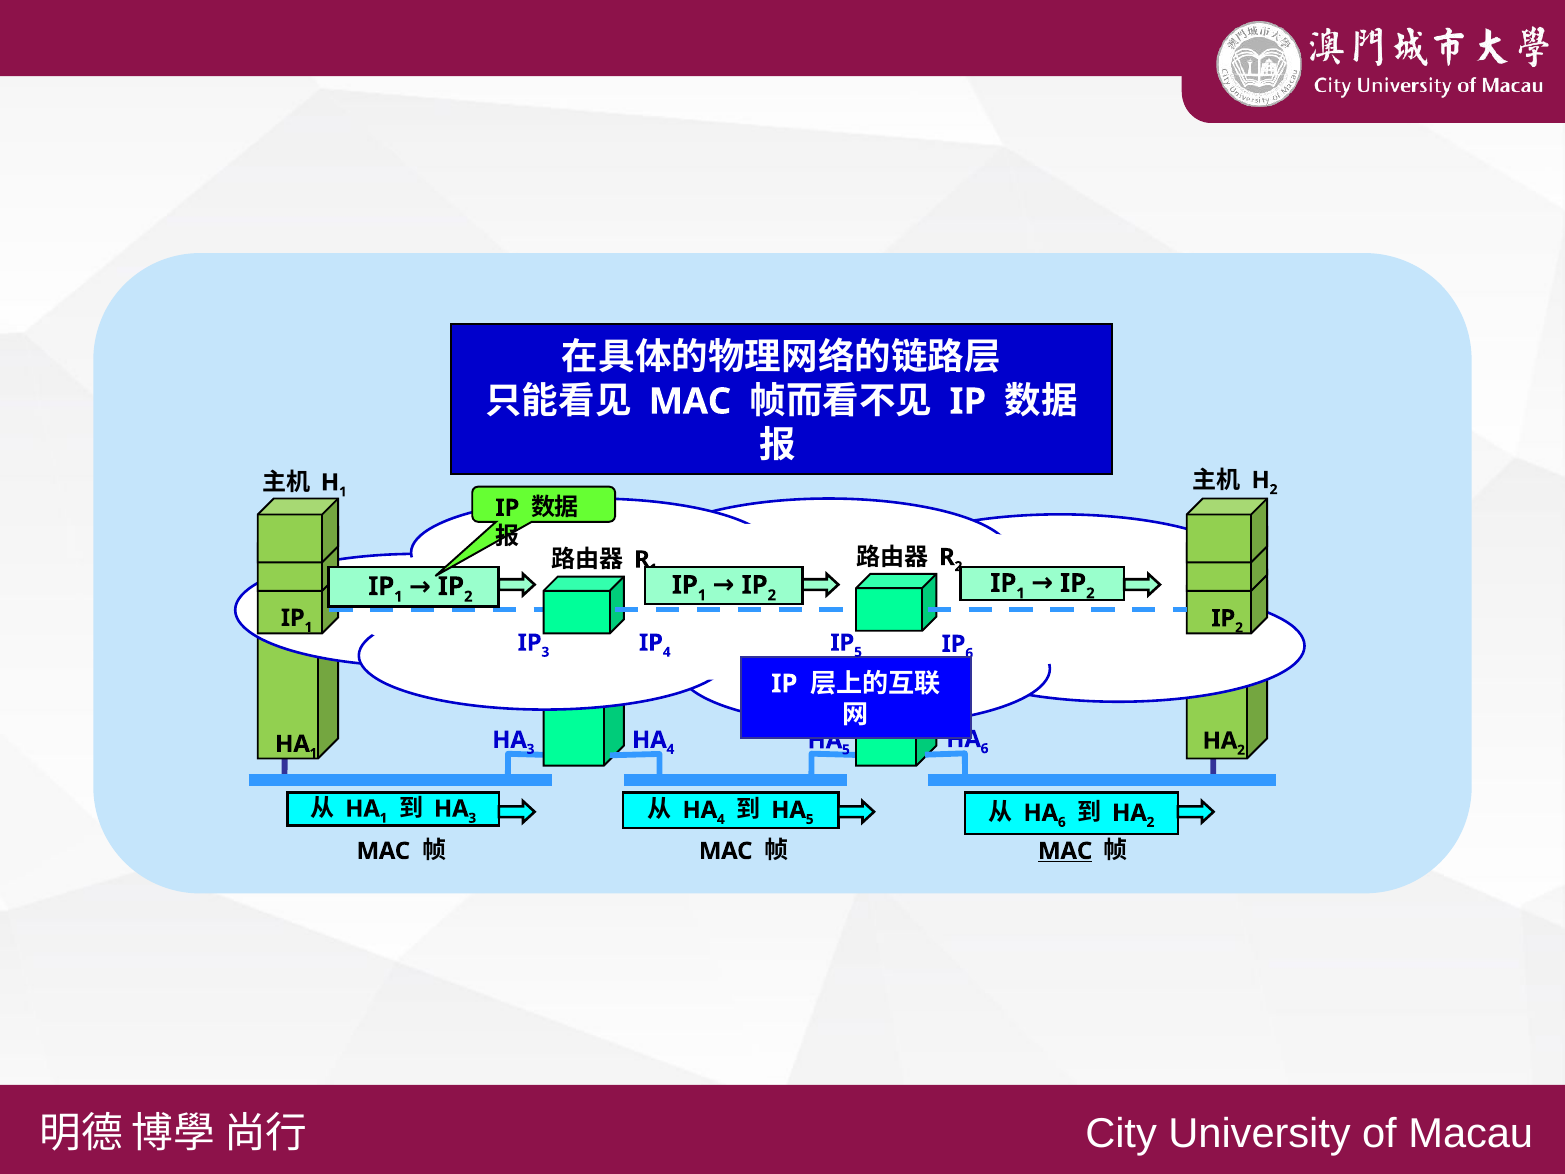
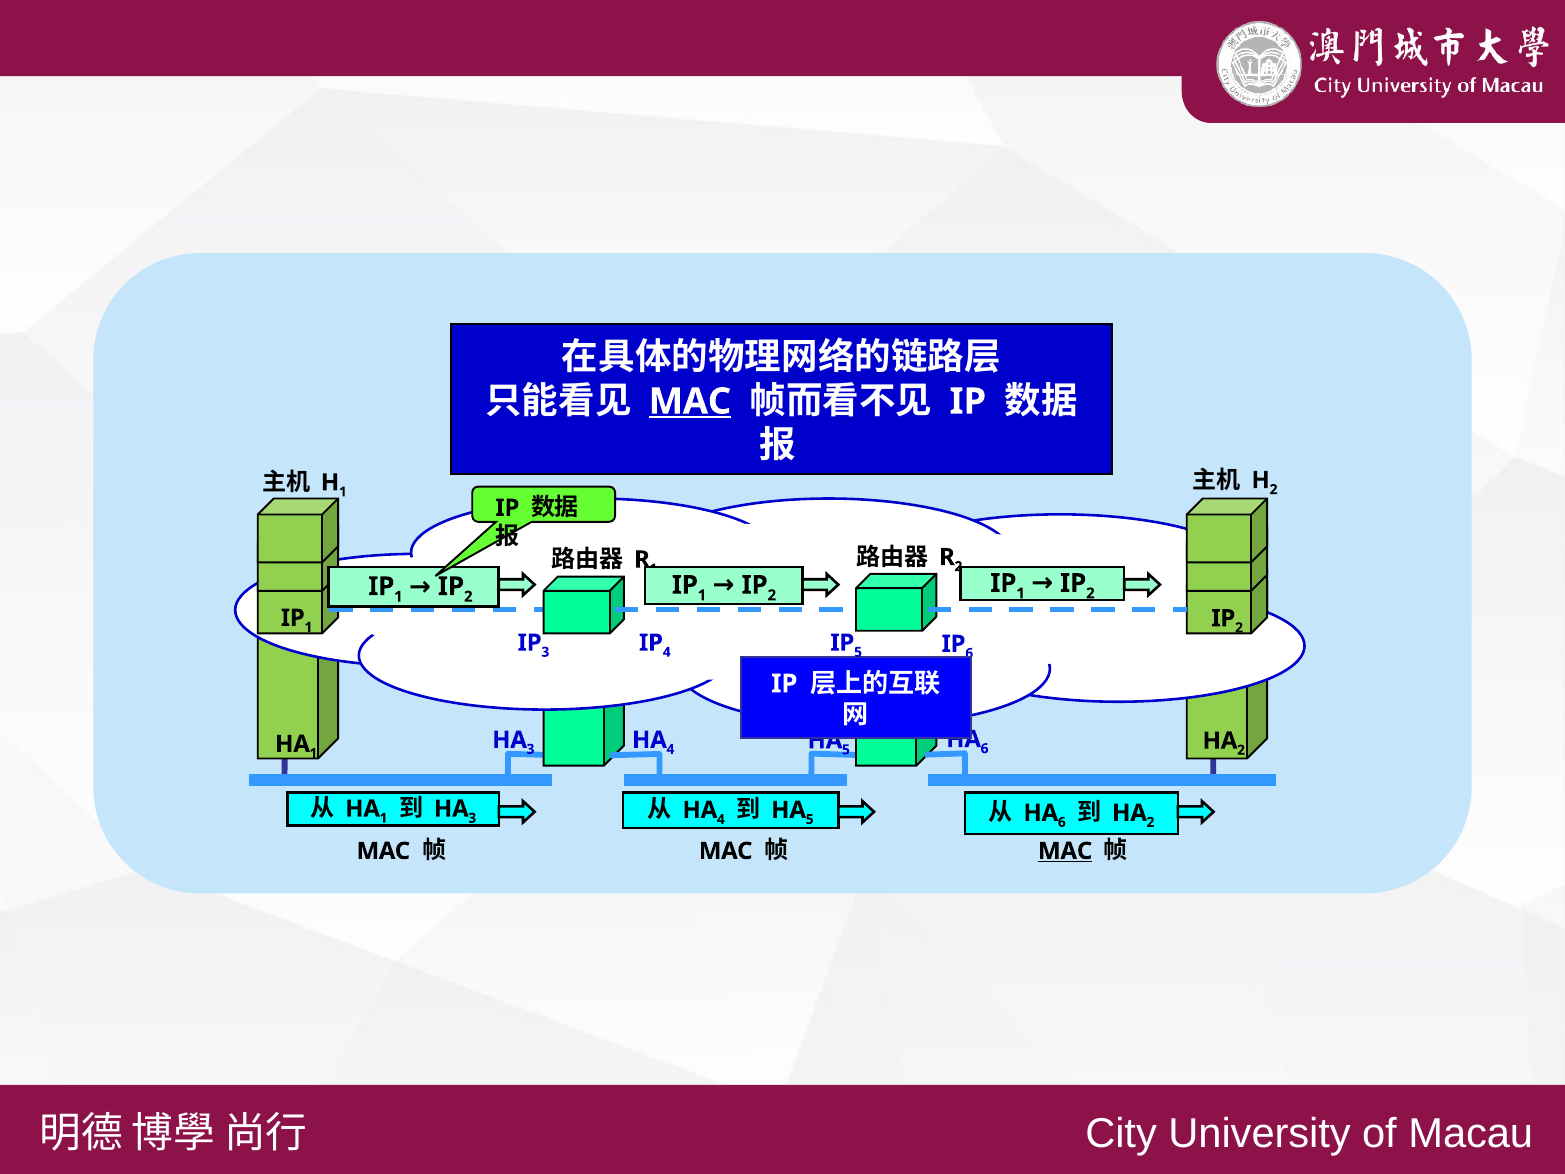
MAC at (690, 401) underline: none -> present
